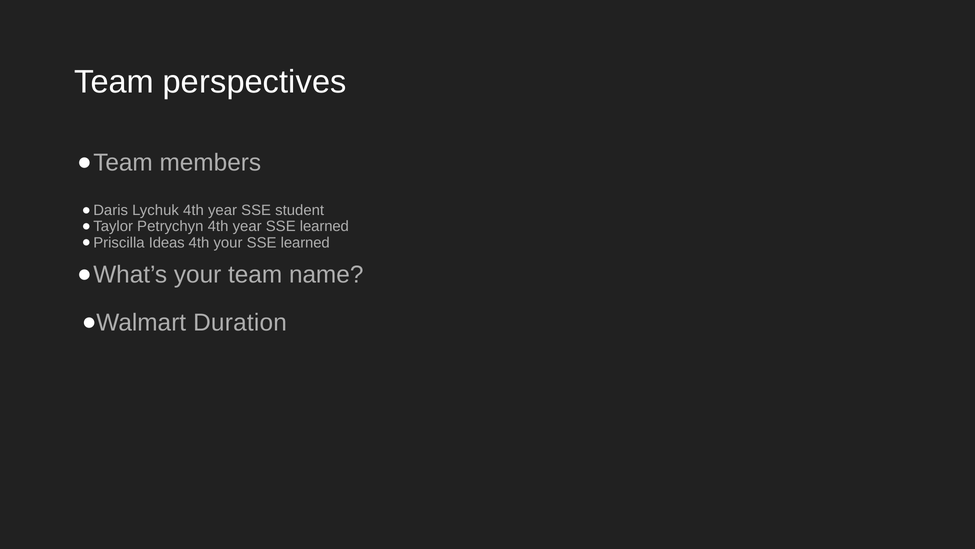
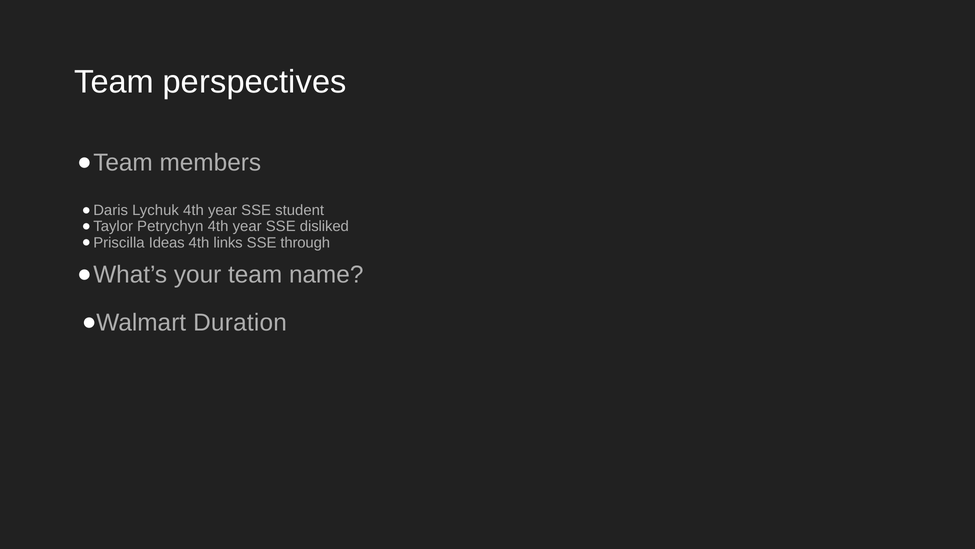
year SSE learned: learned -> disliked
4th your: your -> links
learned at (305, 242): learned -> through
